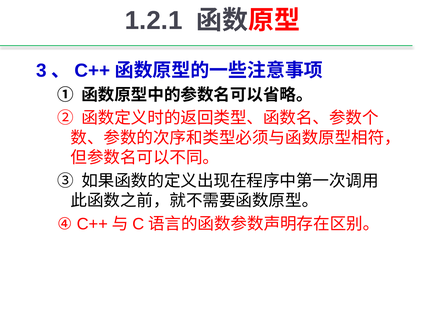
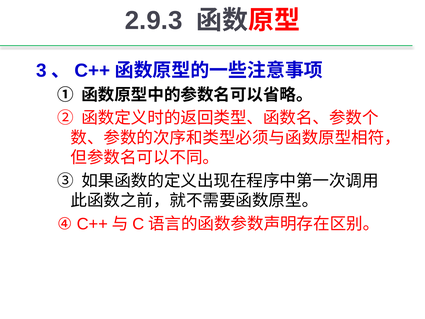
1.2.1: 1.2.1 -> 2.9.3
